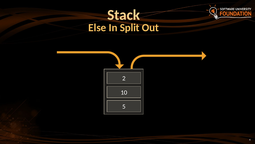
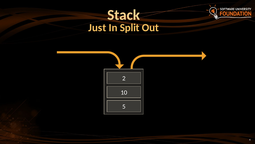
Else: Else -> Just
